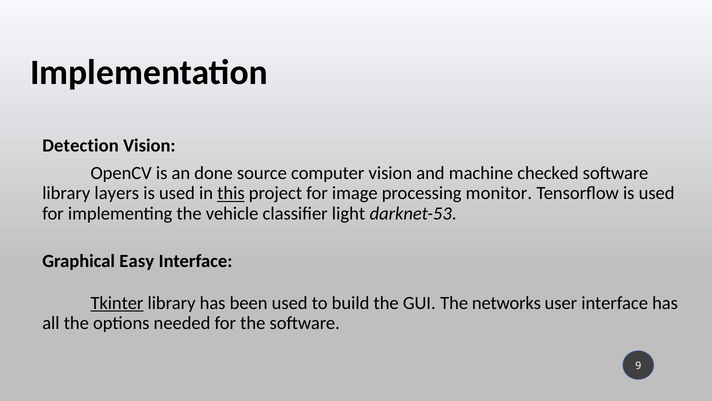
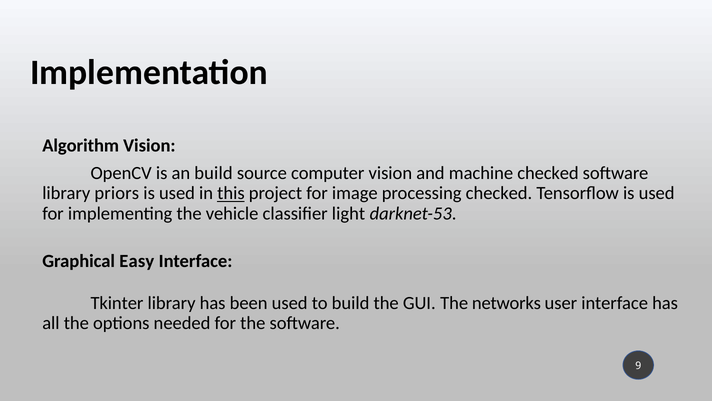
Detection: Detection -> Algorithm
an done: done -> build
layers: layers -> priors
processing monitor: monitor -> checked
Tkinter underline: present -> none
